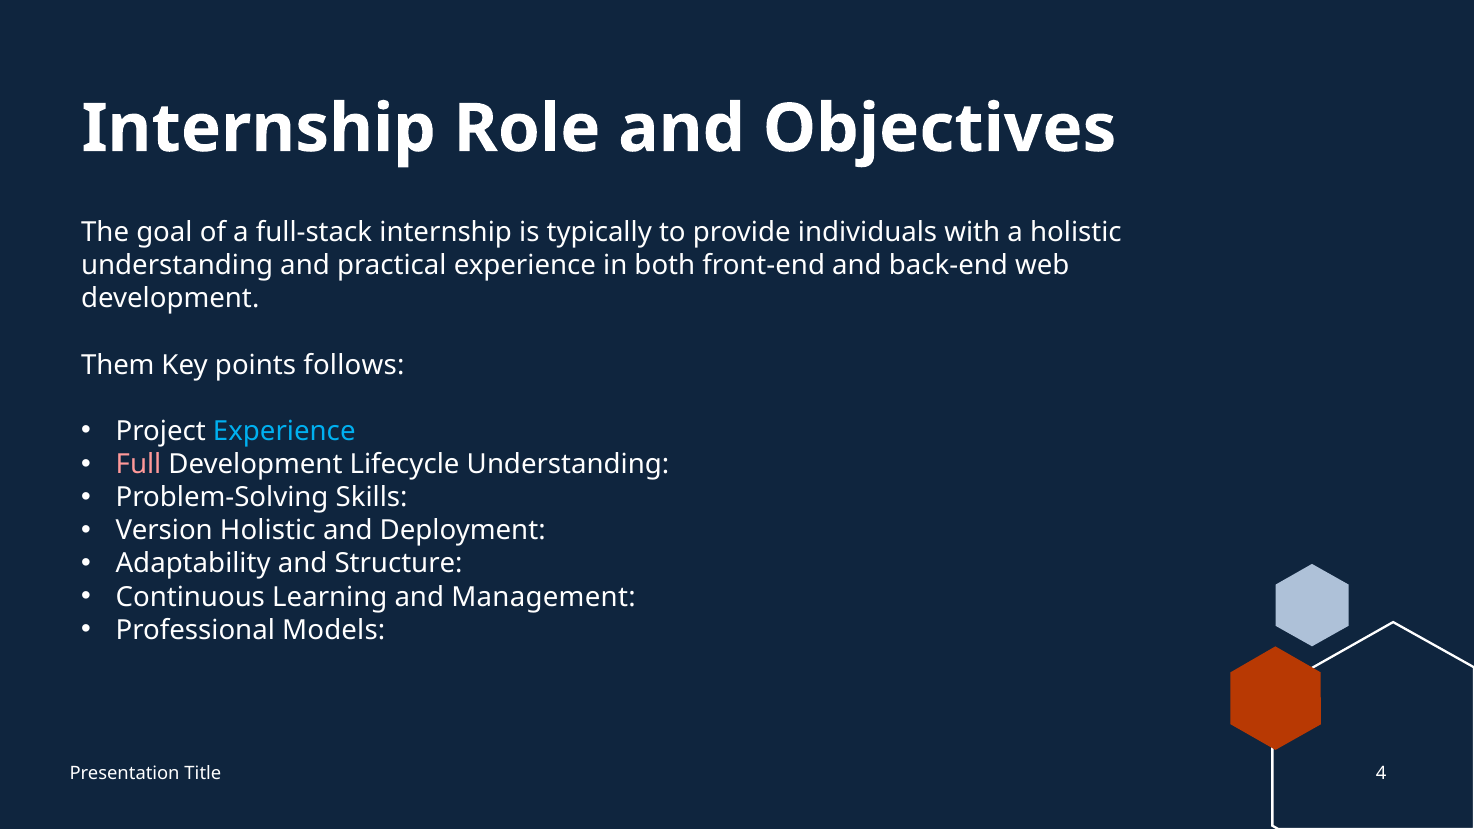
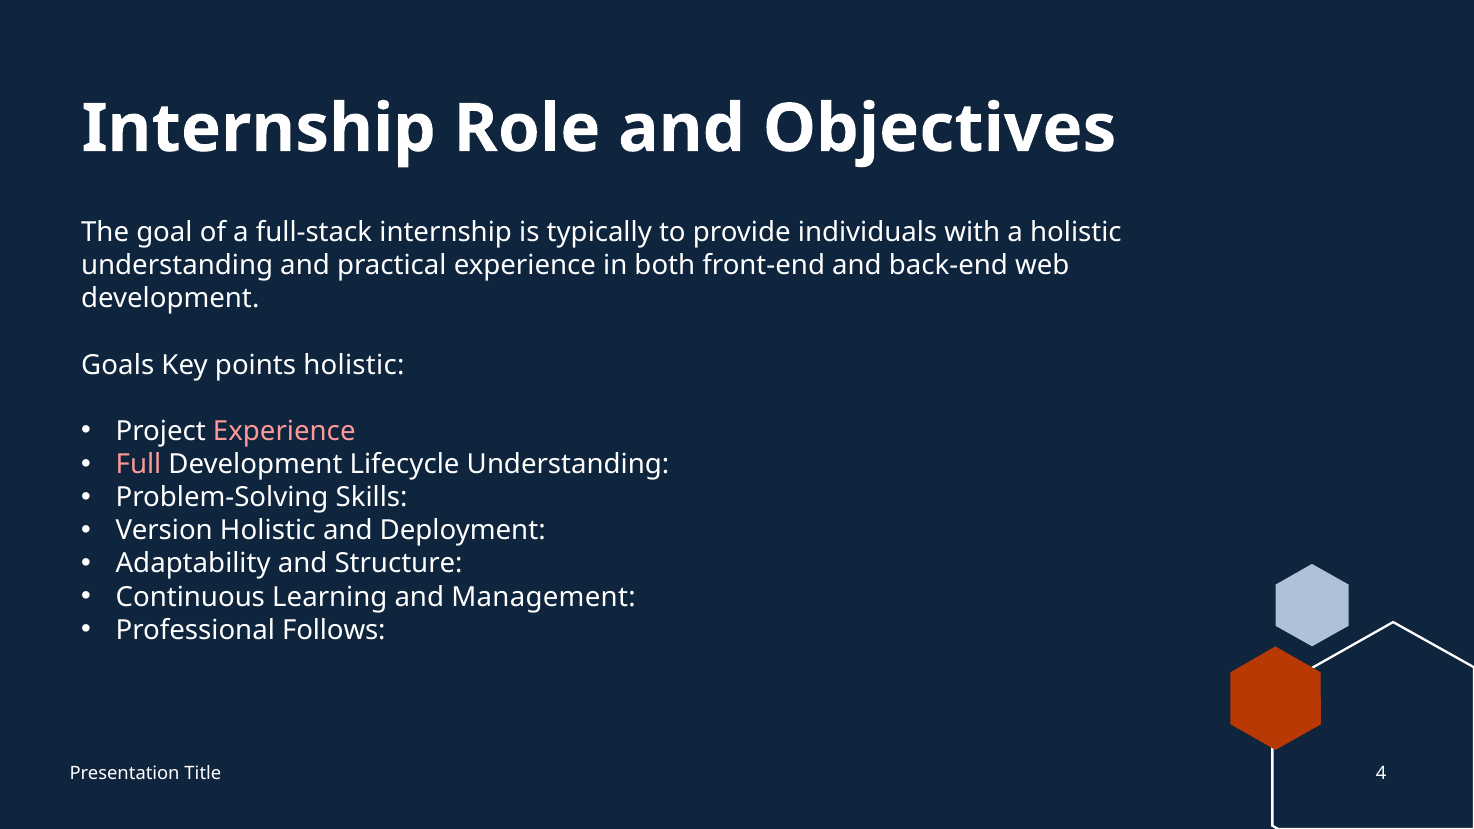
Them: Them -> Goals
points follows: follows -> holistic
Experience at (284, 431) colour: light blue -> pink
Models: Models -> Follows
